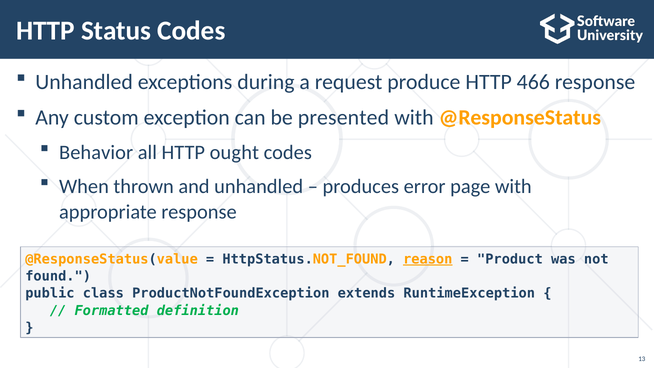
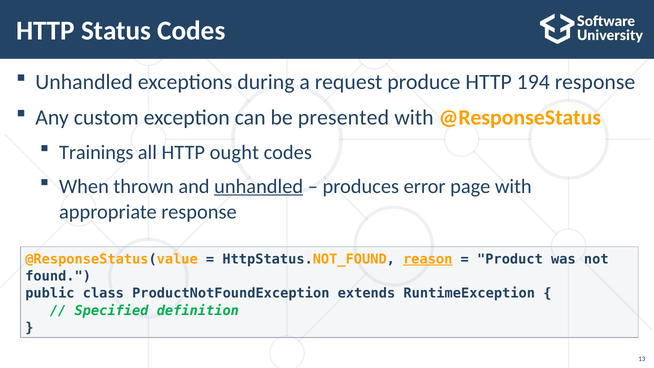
466: 466 -> 194
Behavior: Behavior -> Trainings
unhandled at (259, 186) underline: none -> present
Formatted: Formatted -> Specified
